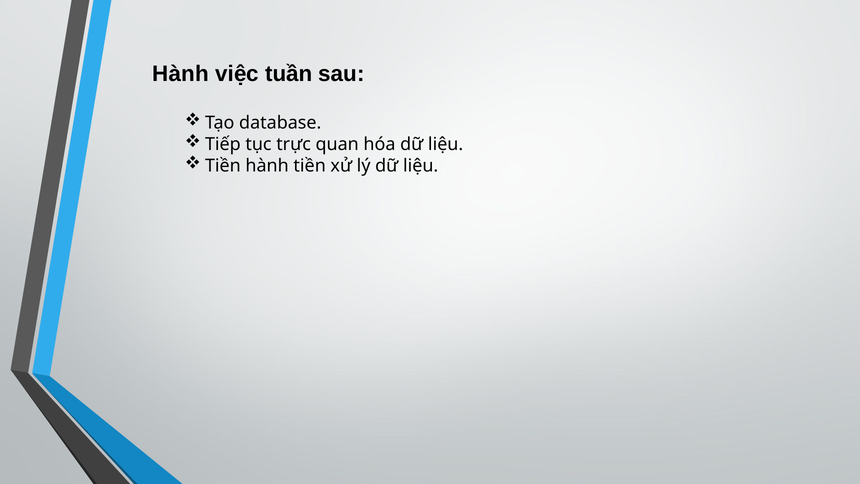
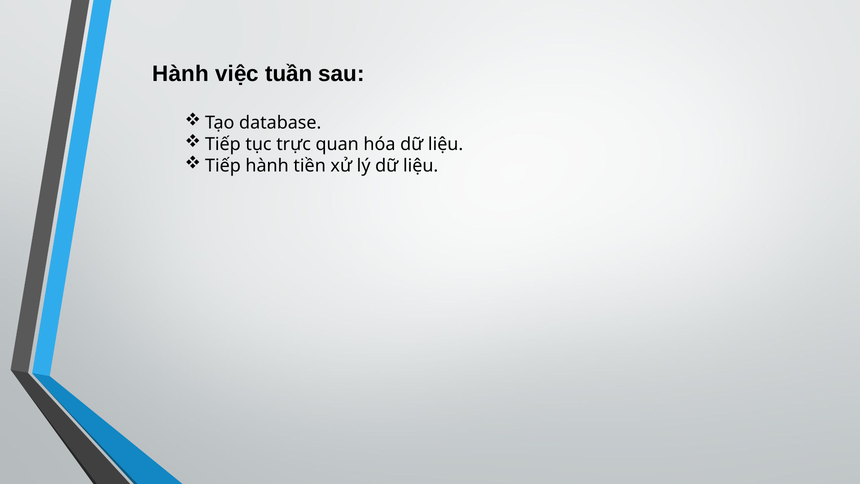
Tiền at (223, 166): Tiền -> Tiếp
